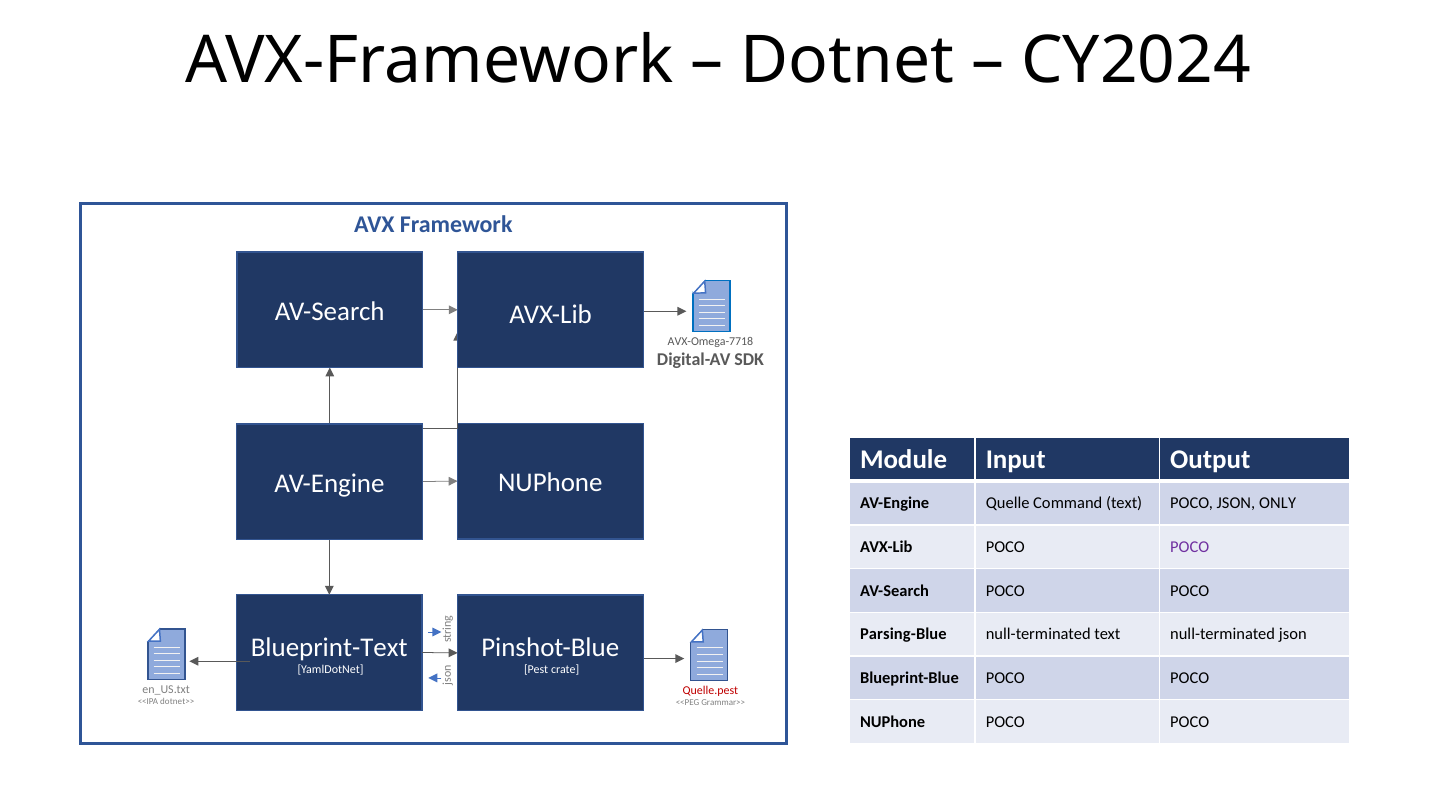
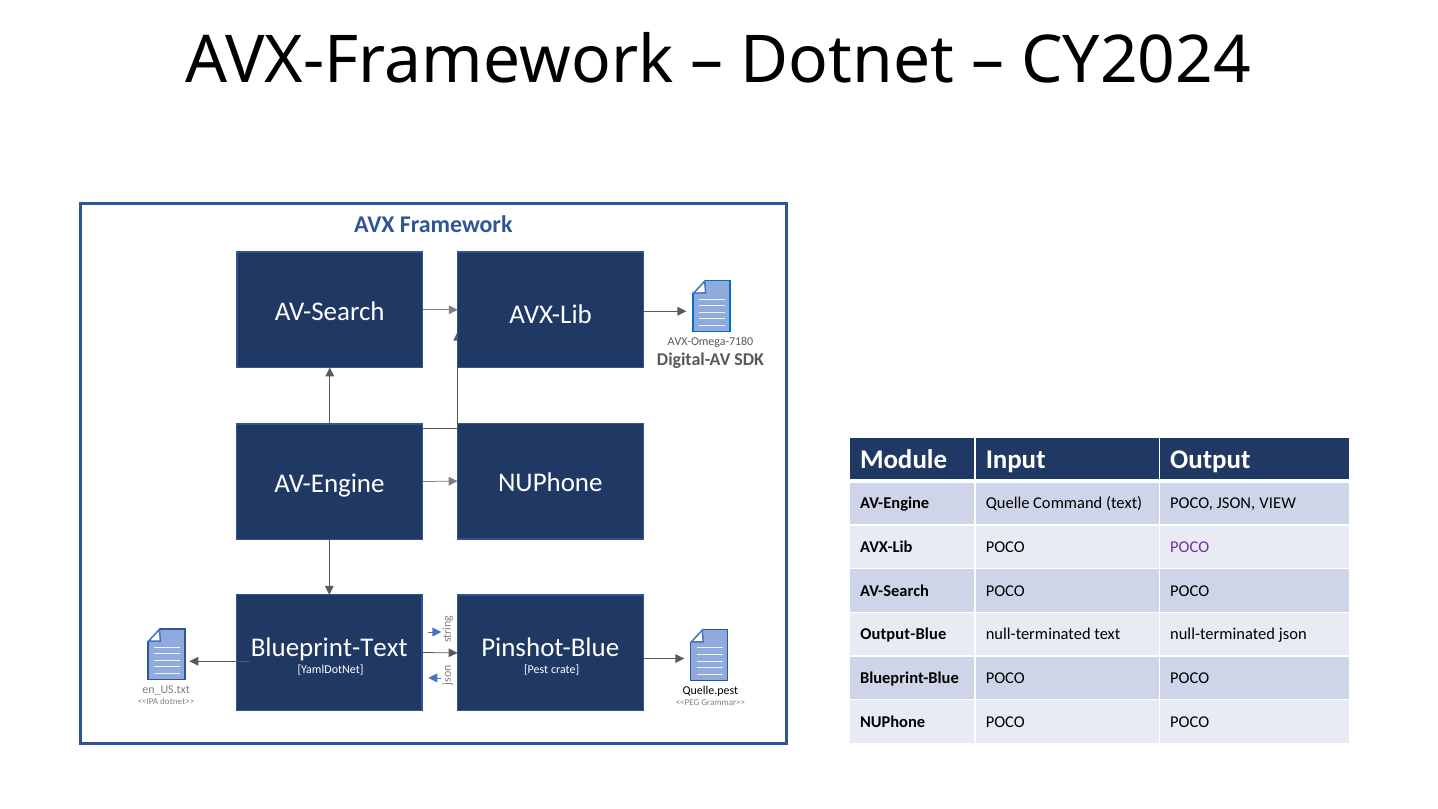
AVX-Omega-7718: AVX-Omega-7718 -> AVX-Omega-7180
ONLY: ONLY -> VIEW
Parsing-Blue: Parsing-Blue -> Output-Blue
Quelle.pest colour: red -> black
